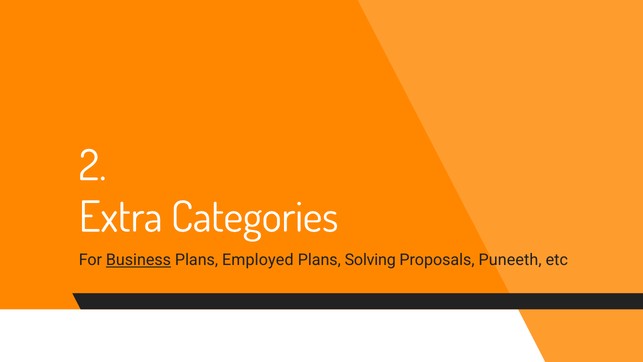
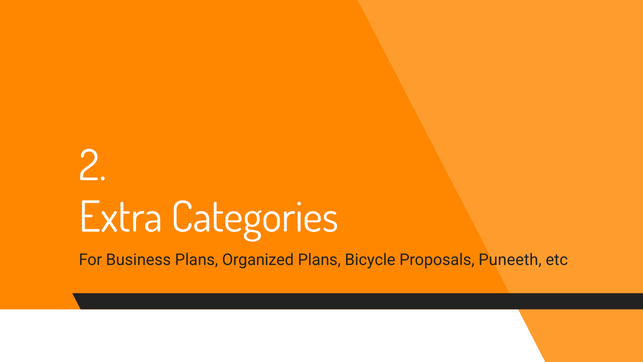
Business underline: present -> none
Employed: Employed -> Organized
Solving: Solving -> Bicycle
